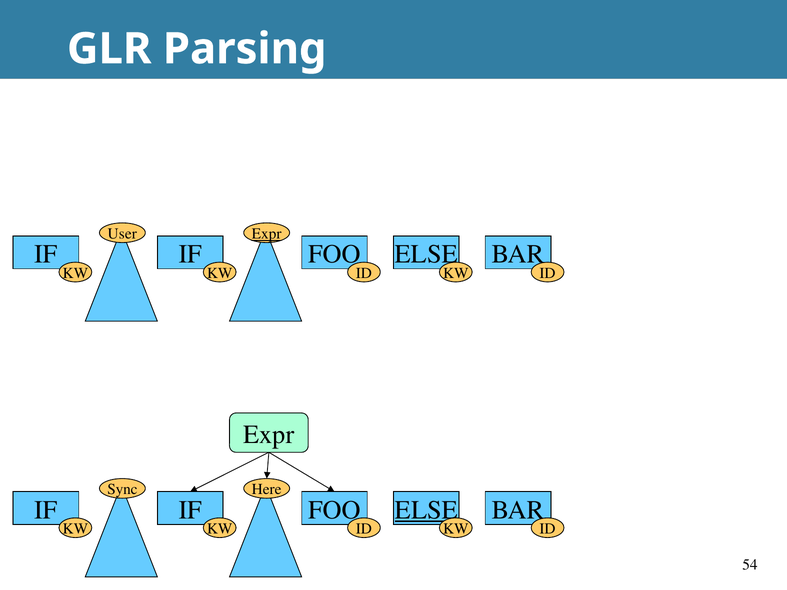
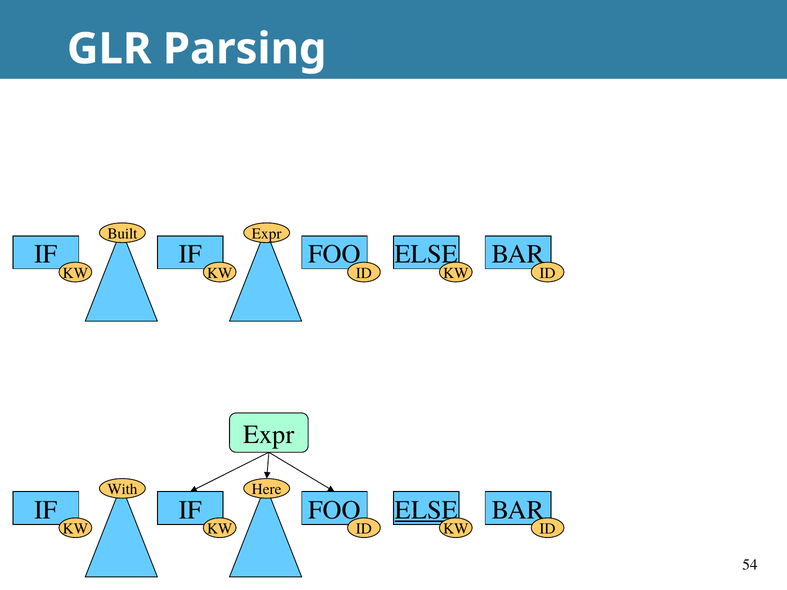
User: User -> Built
Expr at (267, 234) underline: present -> none
Sync: Sync -> With
